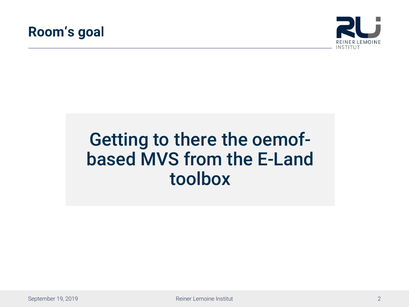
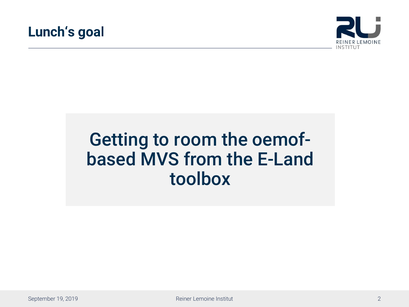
Room‘s: Room‘s -> Lunch‘s
there: there -> room
